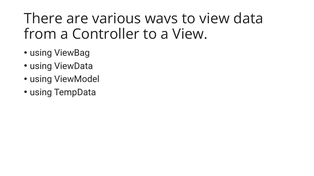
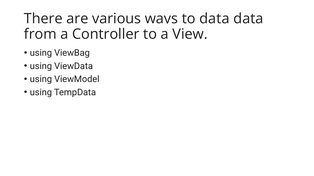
view at (214, 19): view -> data
